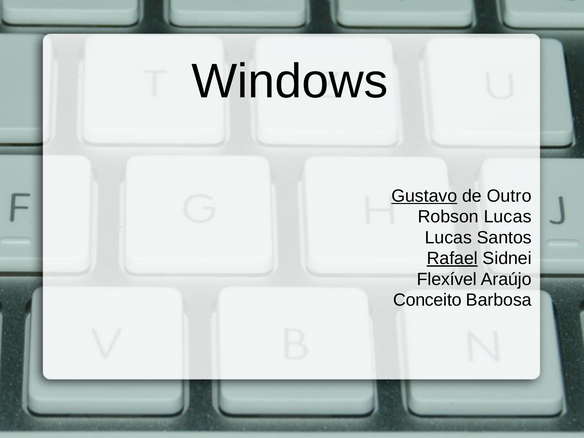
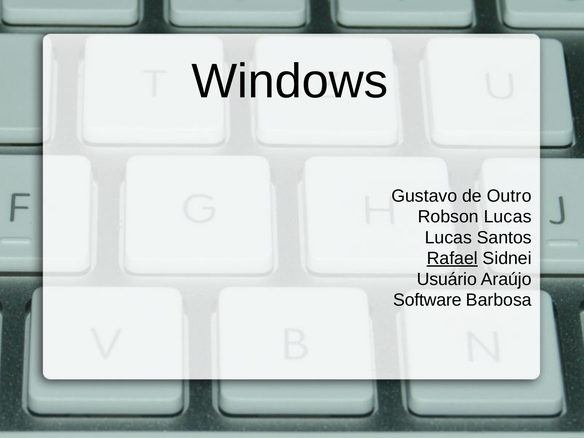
Gustavo underline: present -> none
Flexível: Flexível -> Usuário
Conceito: Conceito -> Software
